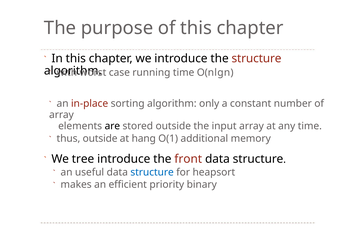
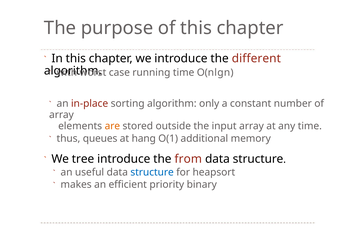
the structure: structure -> different
are colour: black -> orange
thus outside: outside -> queues
front: front -> from
